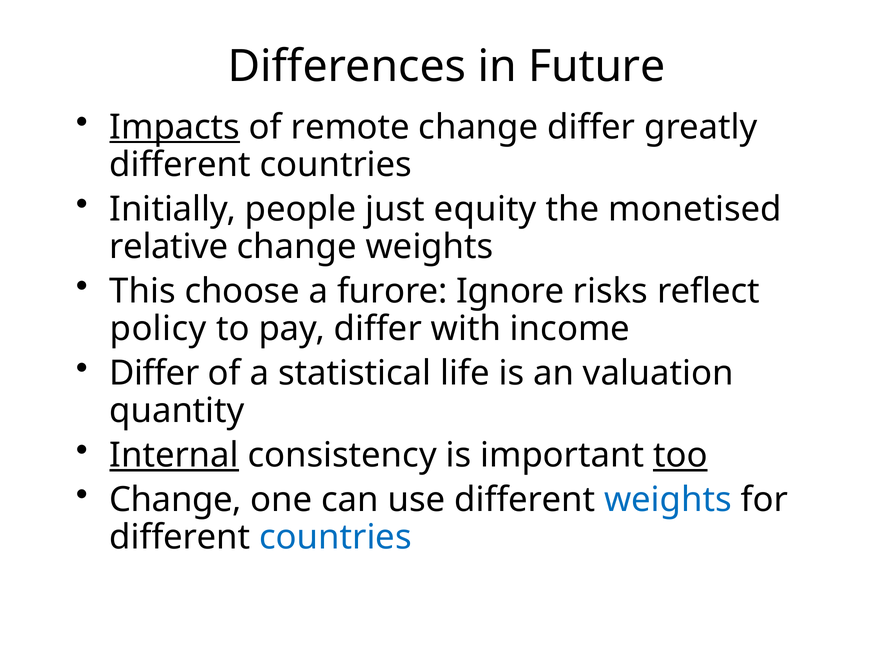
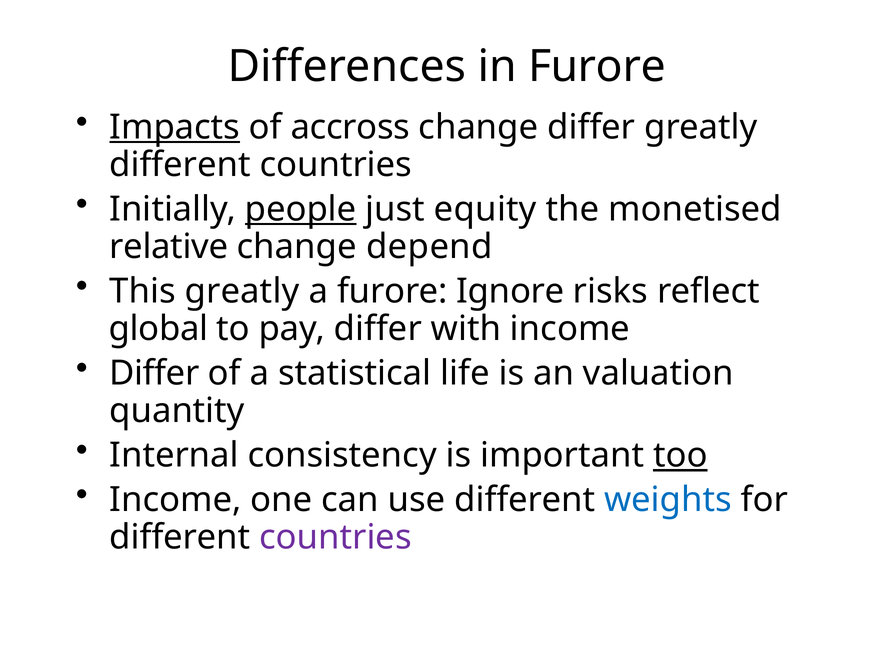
in Future: Future -> Furore
remote: remote -> accross
people underline: none -> present
change weights: weights -> depend
This choose: choose -> greatly
policy: policy -> global
Internal underline: present -> none
Change at (176, 500): Change -> Income
countries at (335, 537) colour: blue -> purple
